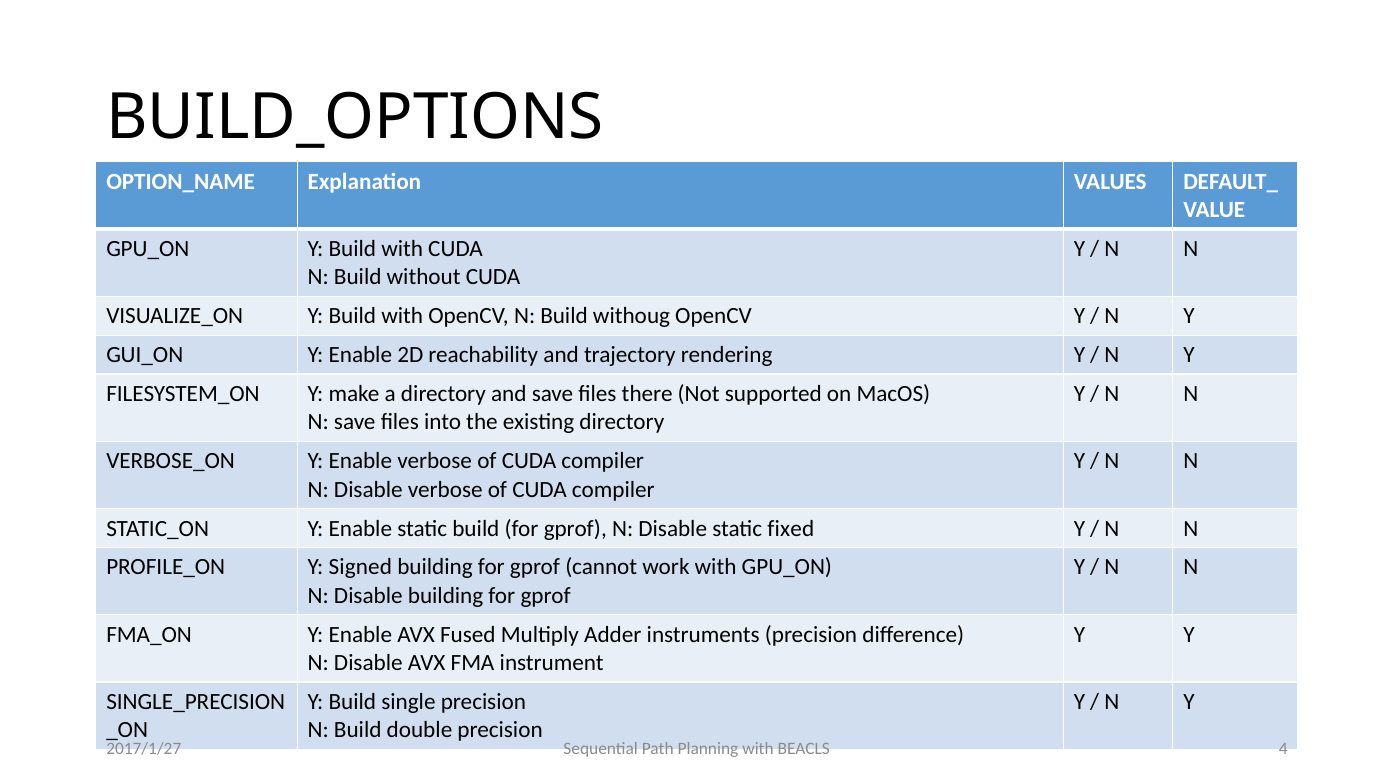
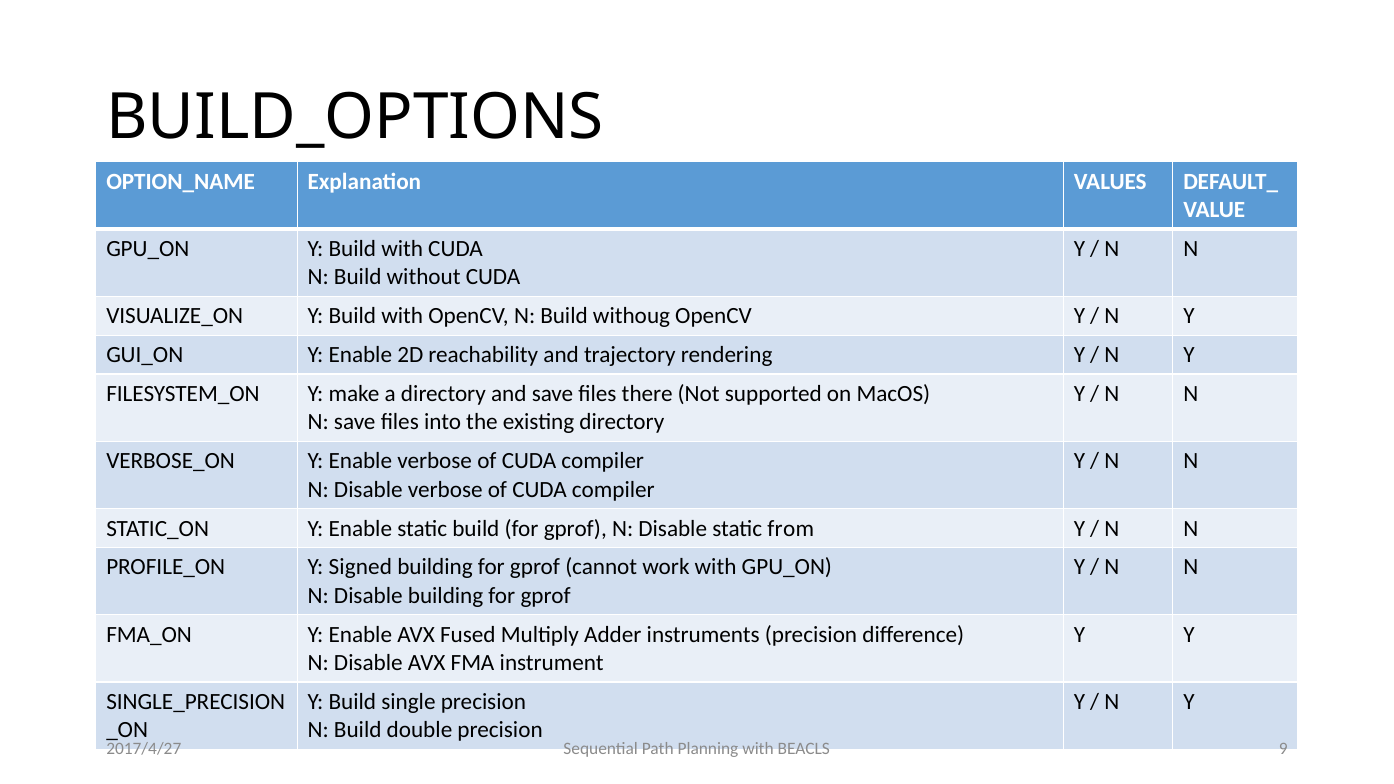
fixed: fixed -> from
2017/1/27: 2017/1/27 -> 2017/4/27
4: 4 -> 9
